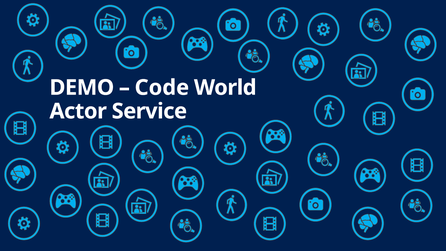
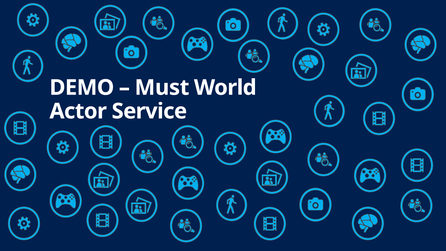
Code: Code -> Must
